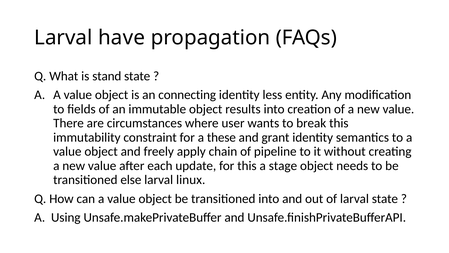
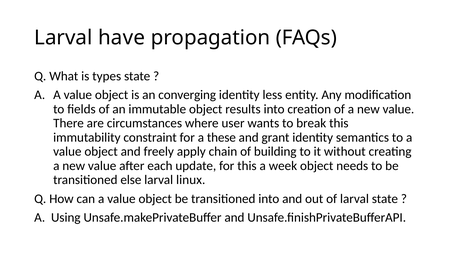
stand: stand -> types
connecting: connecting -> converging
pipeline: pipeline -> building
stage: stage -> week
